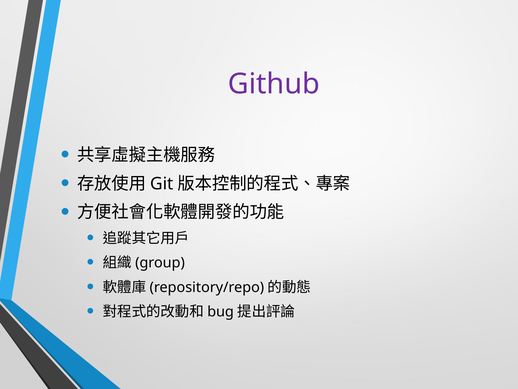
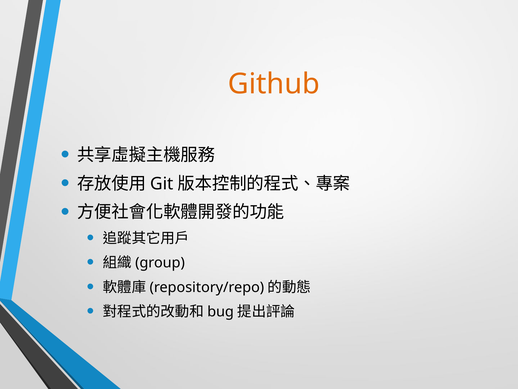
Github colour: purple -> orange
